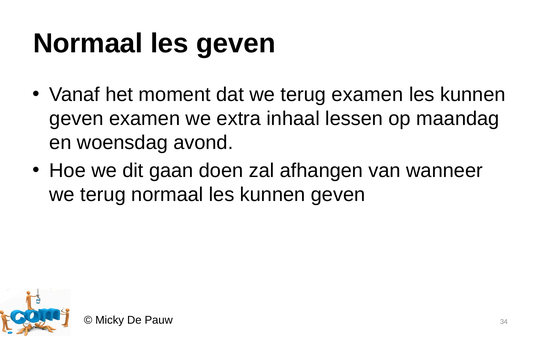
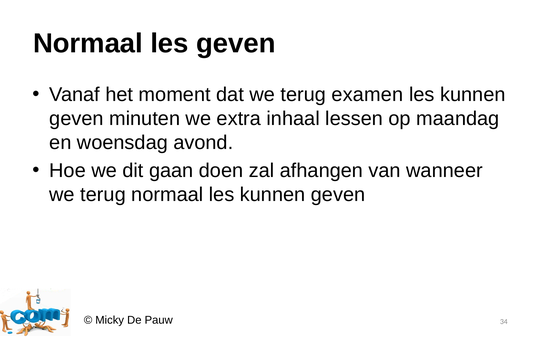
geven examen: examen -> minuten
